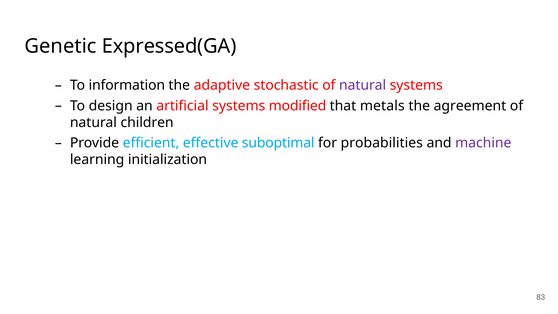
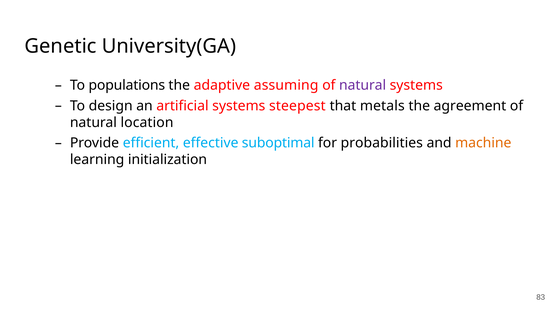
Expressed(GA: Expressed(GA -> University(GA
information: information -> populations
stochastic: stochastic -> assuming
modified: modified -> steepest
children: children -> location
machine colour: purple -> orange
